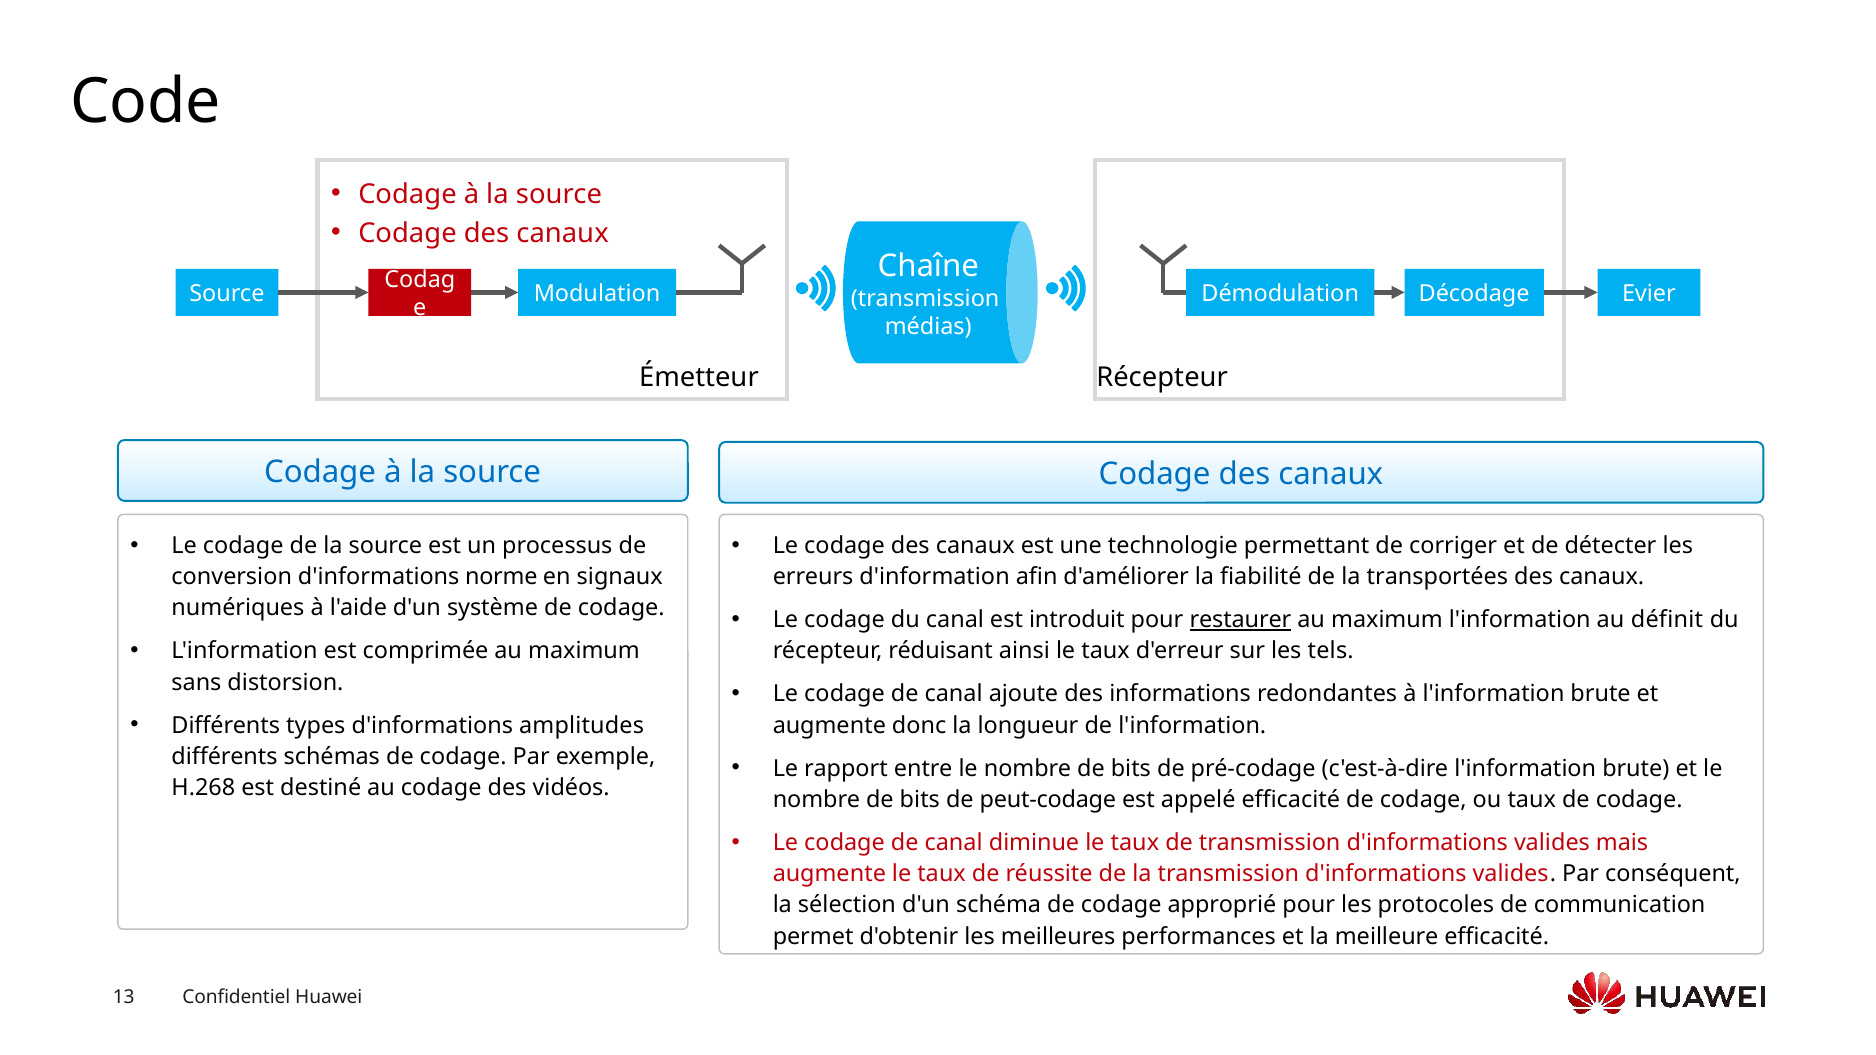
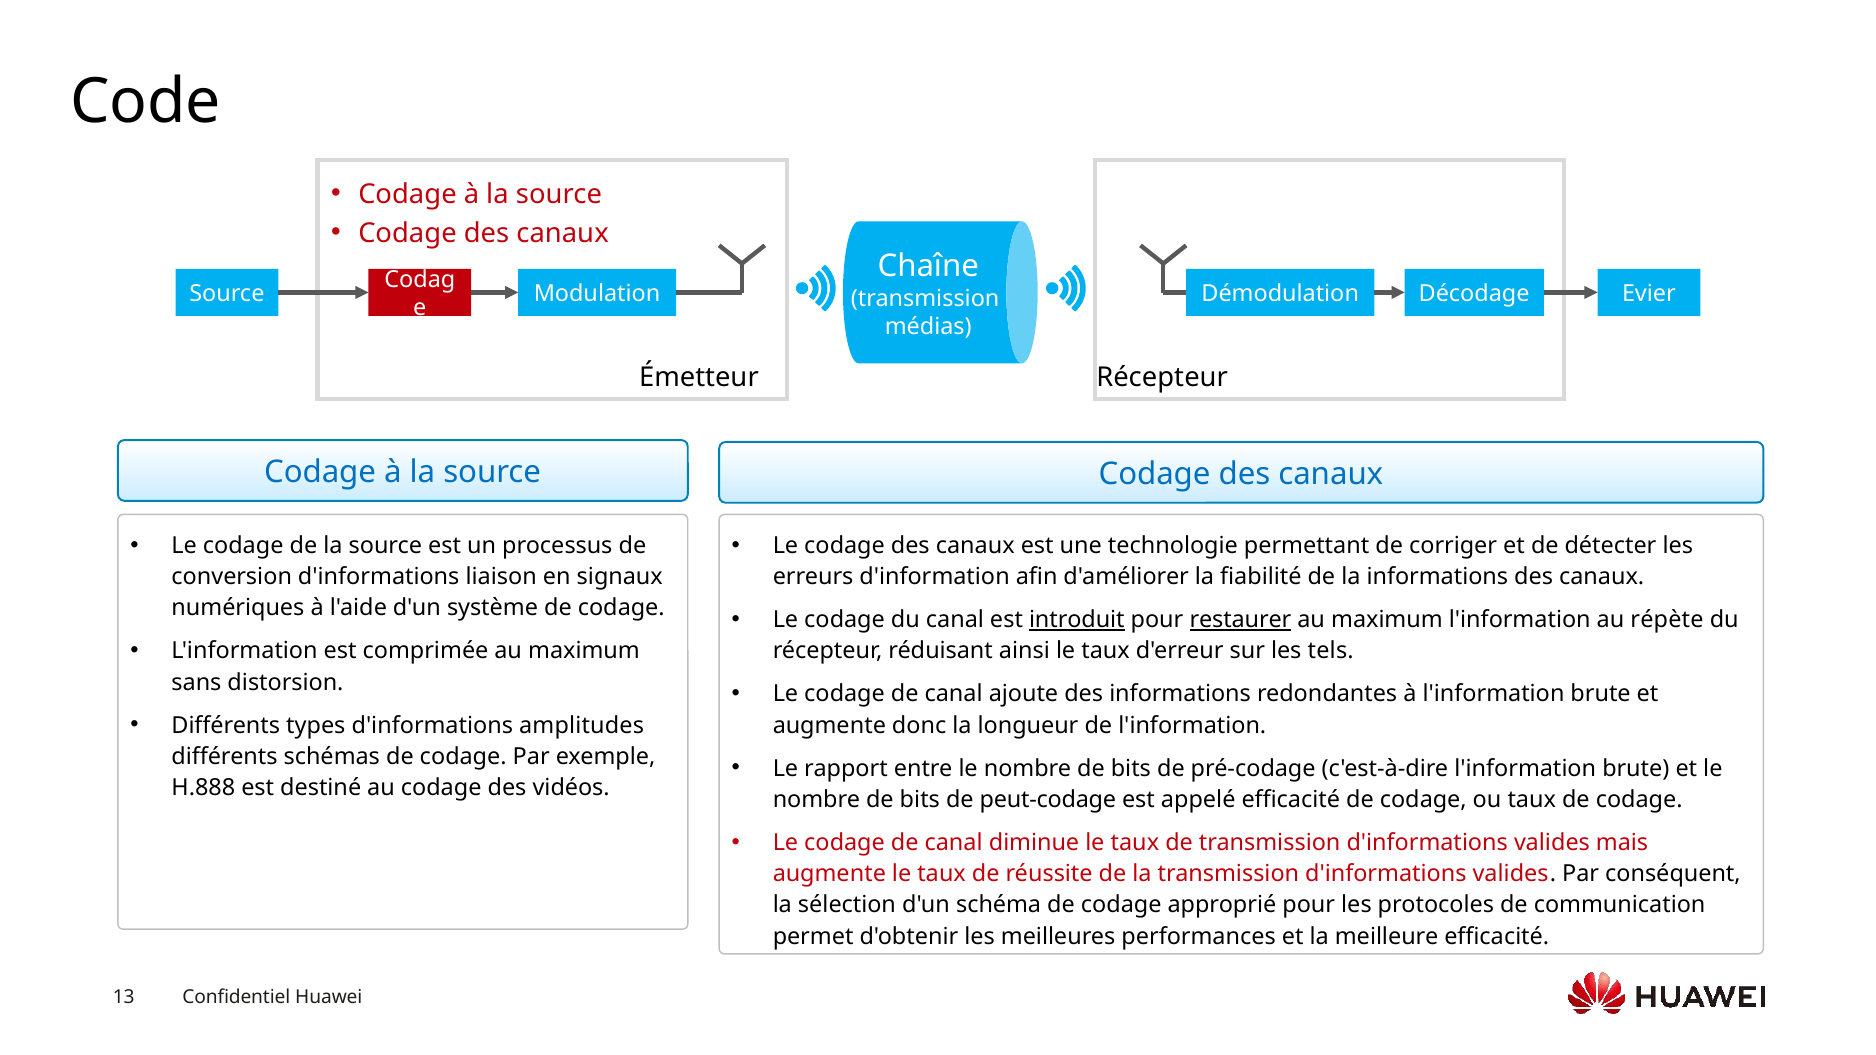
norme: norme -> liaison
la transportées: transportées -> informations
introduit underline: none -> present
définit: définit -> répète
H.268: H.268 -> H.888
